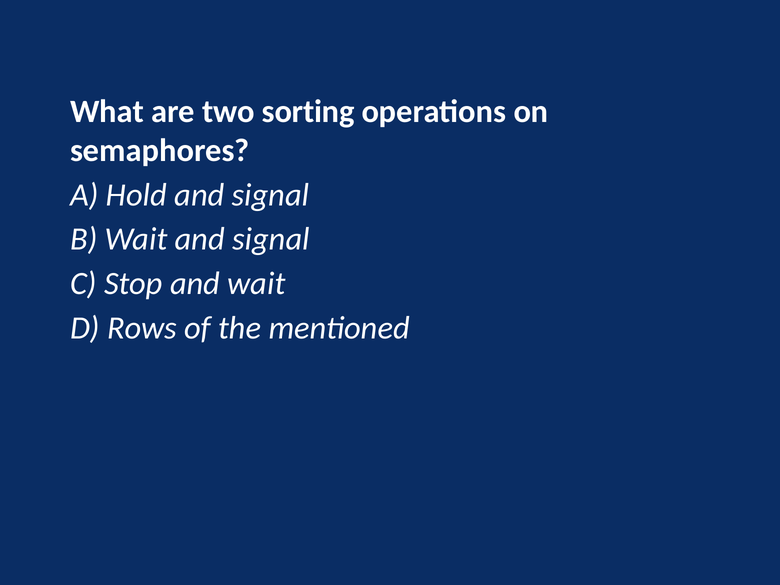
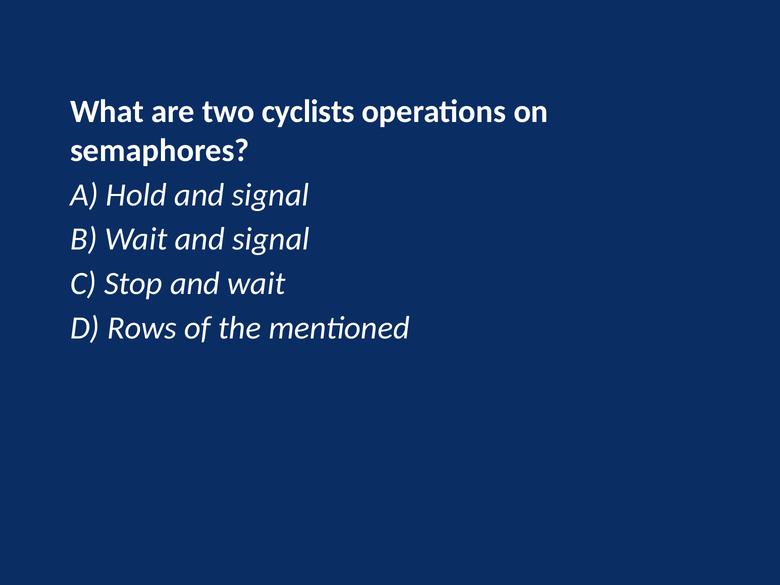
sorting: sorting -> cyclists
